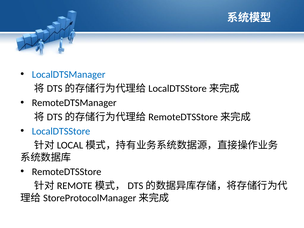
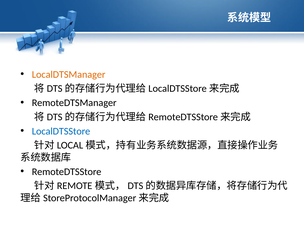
LocalDTSManager colour: blue -> orange
